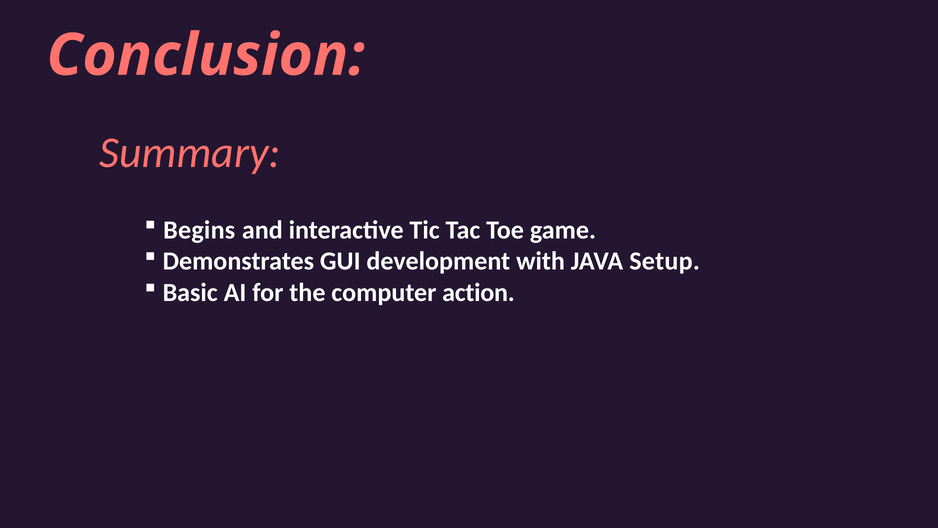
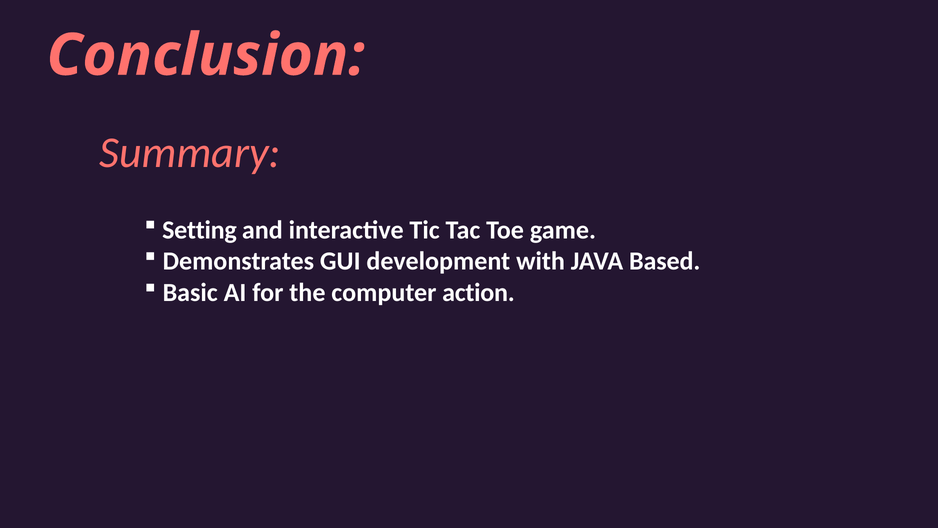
Begins: Begins -> Setting
Setup: Setup -> Based
